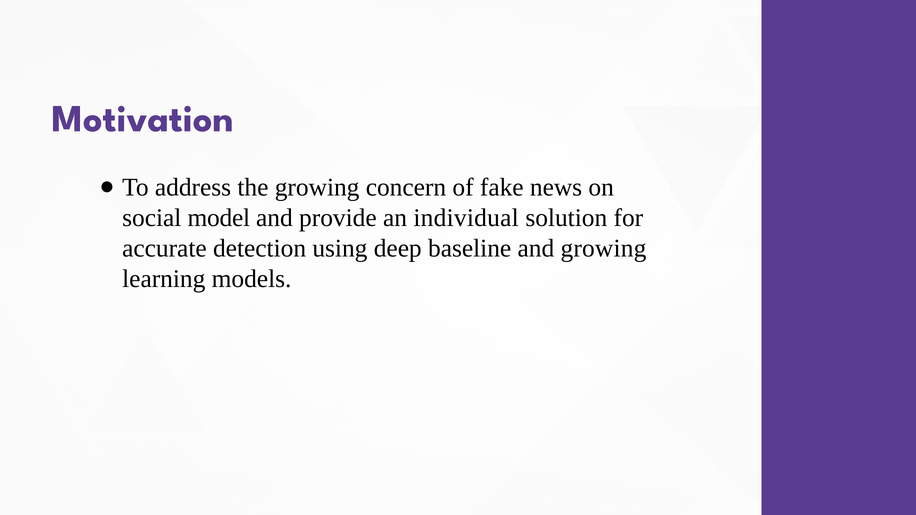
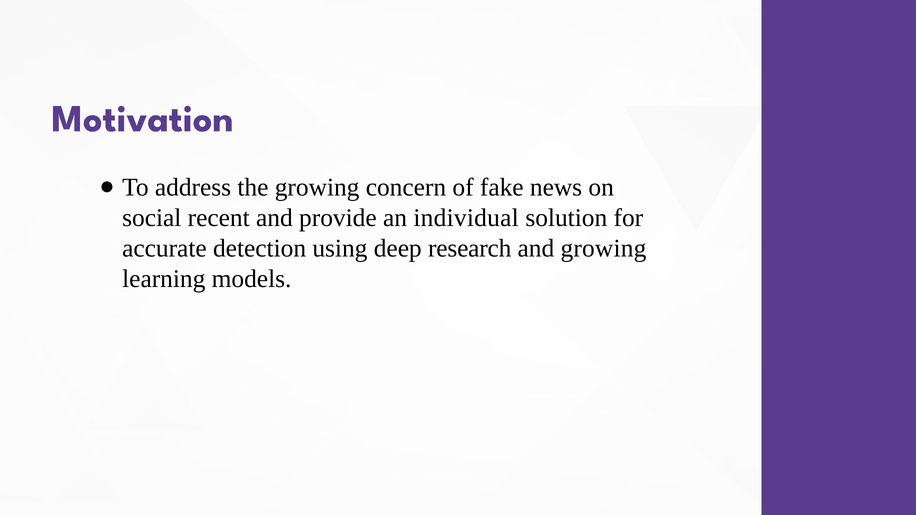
model: model -> recent
baseline: baseline -> research
